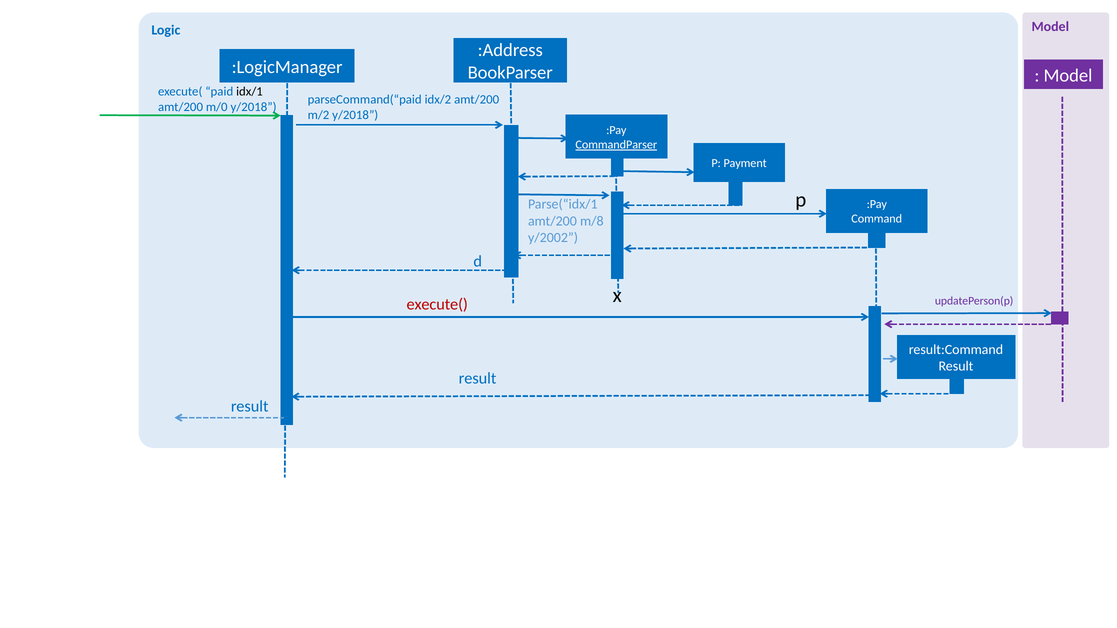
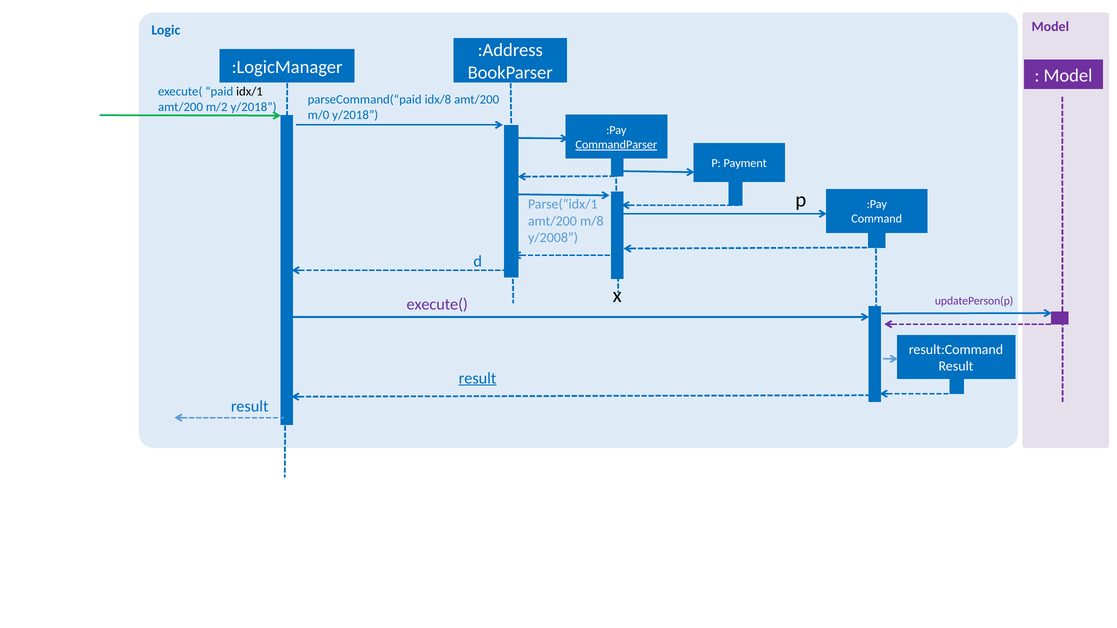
idx/2: idx/2 -> idx/8
m/0: m/0 -> m/2
m/2: m/2 -> m/0
y/2002: y/2002 -> y/2008
execute( at (437, 304) colour: red -> purple
result at (478, 378) underline: none -> present
